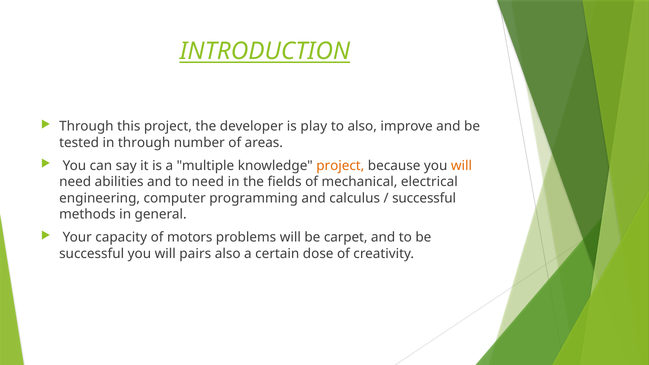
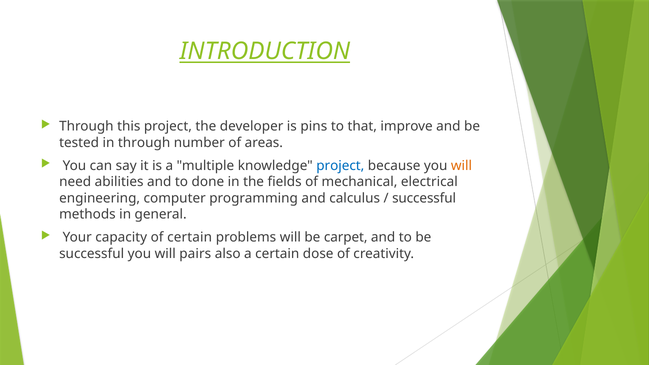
play: play -> pins
to also: also -> that
project at (340, 166) colour: orange -> blue
to need: need -> done
of motors: motors -> certain
